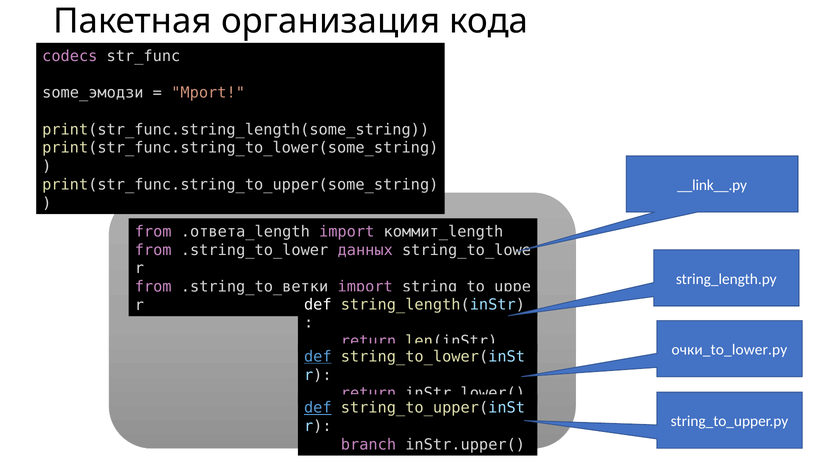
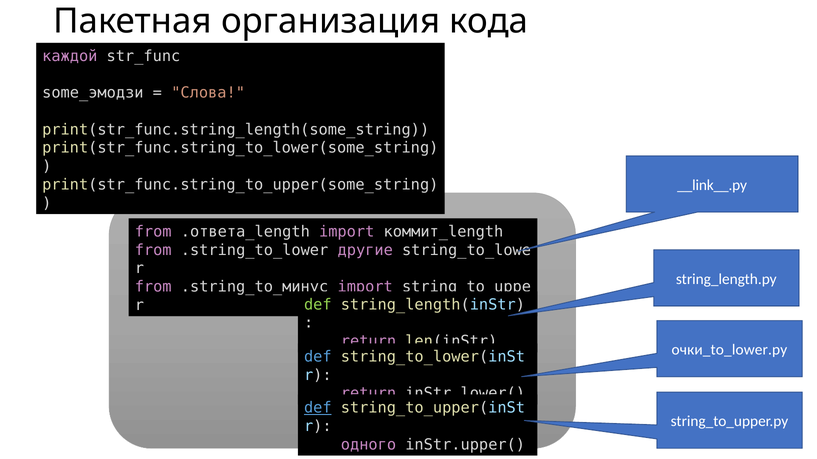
codecs: codecs -> каждой
Mport: Mport -> Слова
данных: данных -> другие
.string_to_ветки: .string_to_ветки -> .string_to_минус
def at (318, 305) colour: white -> light green
def at (318, 357) underline: present -> none
branch: branch -> одного
